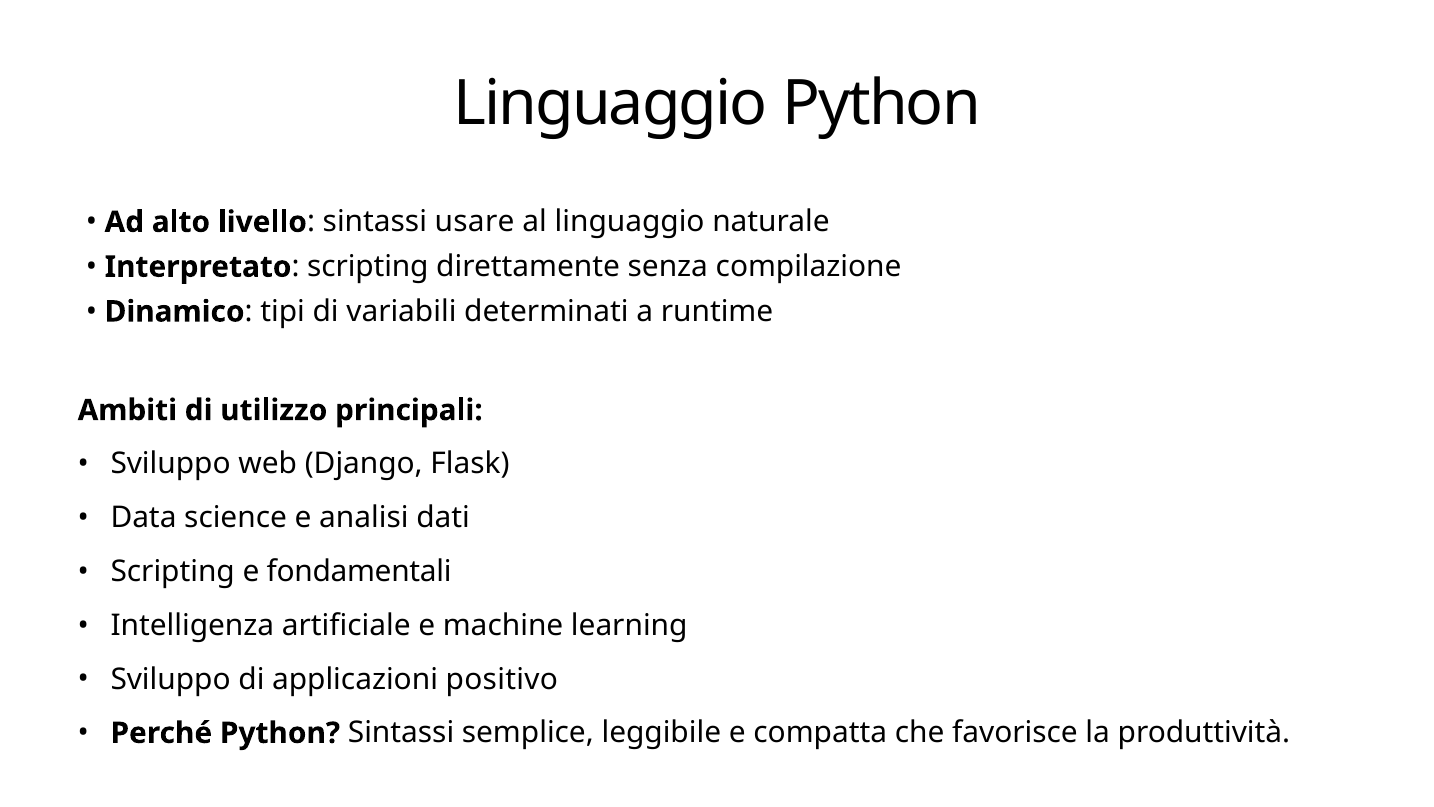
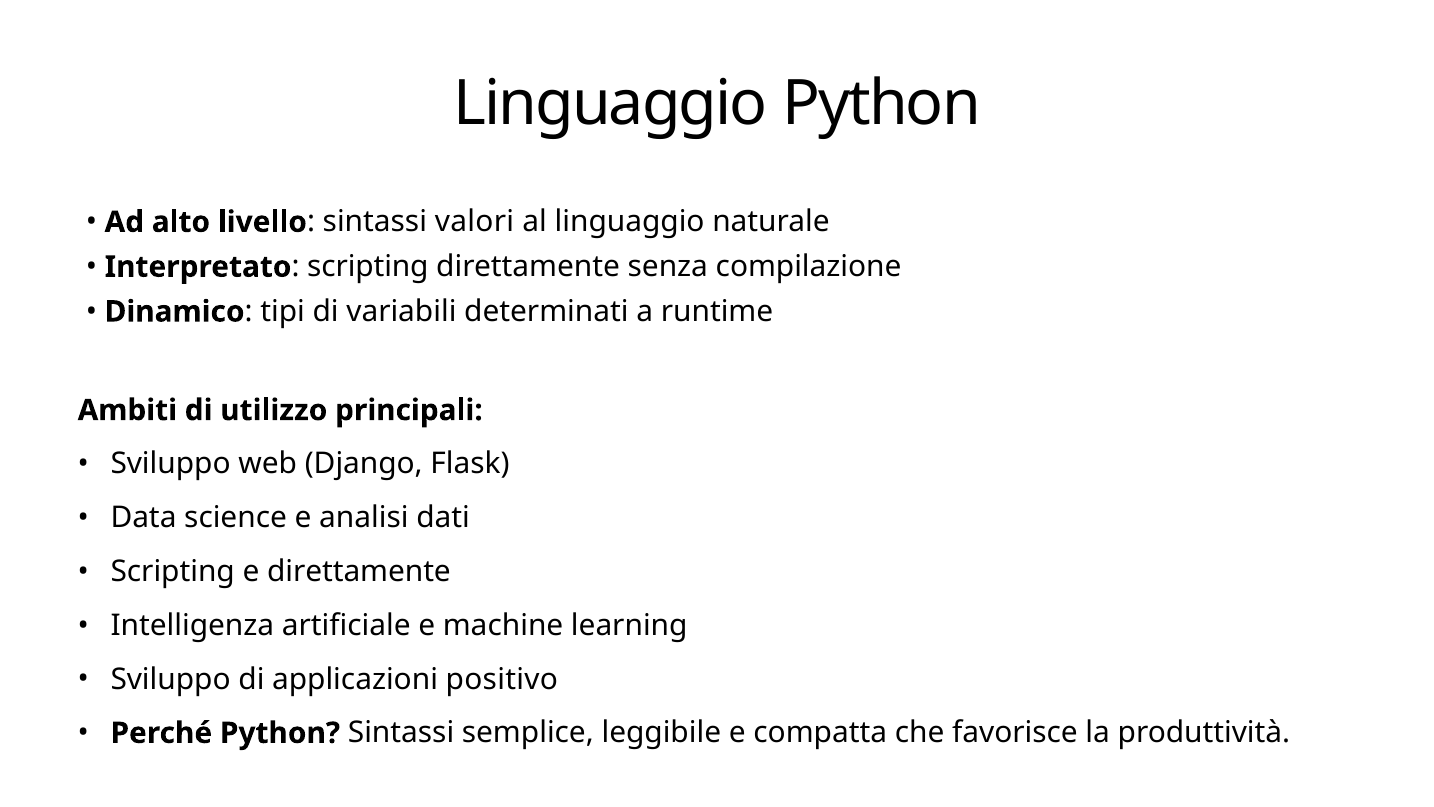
usare: usare -> valori
e fondamentali: fondamentali -> direttamente
